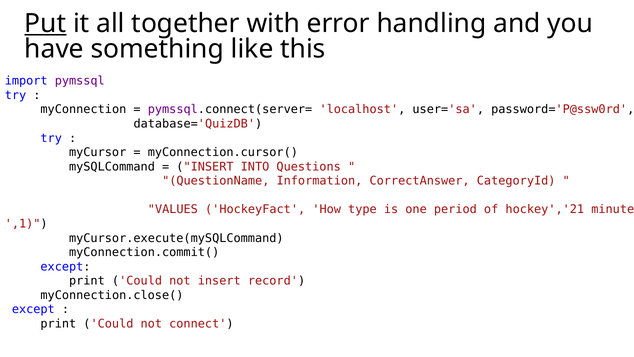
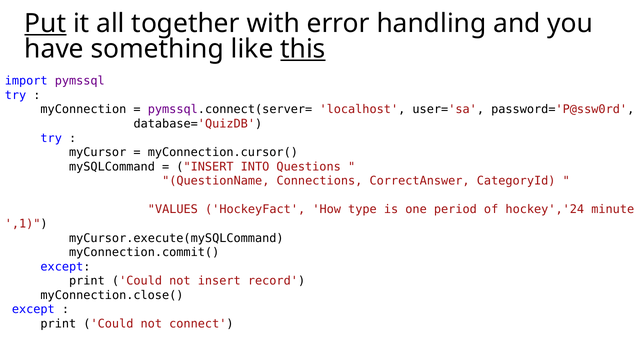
this underline: none -> present
Information: Information -> Connections
hockey','21: hockey','21 -> hockey','24
